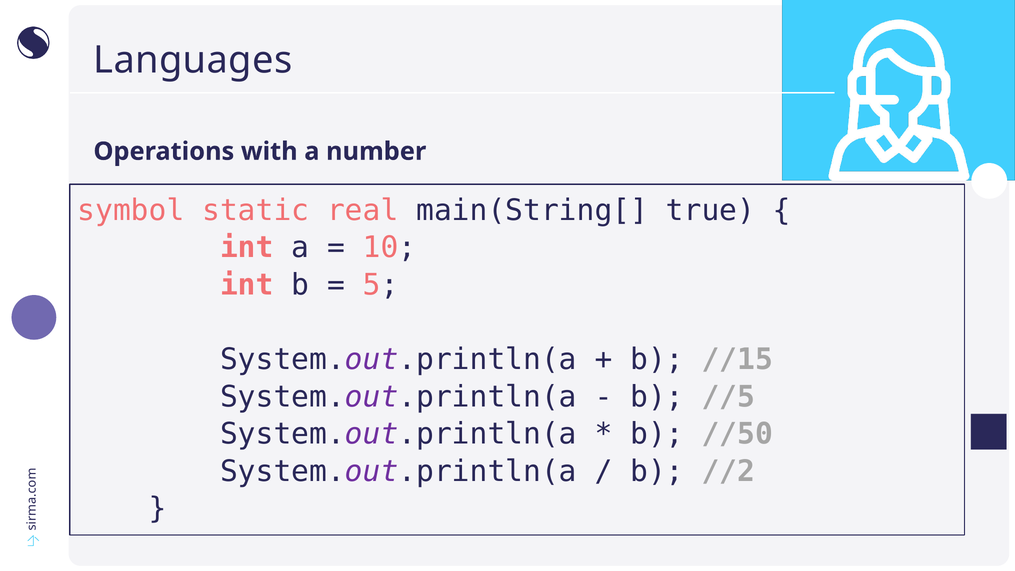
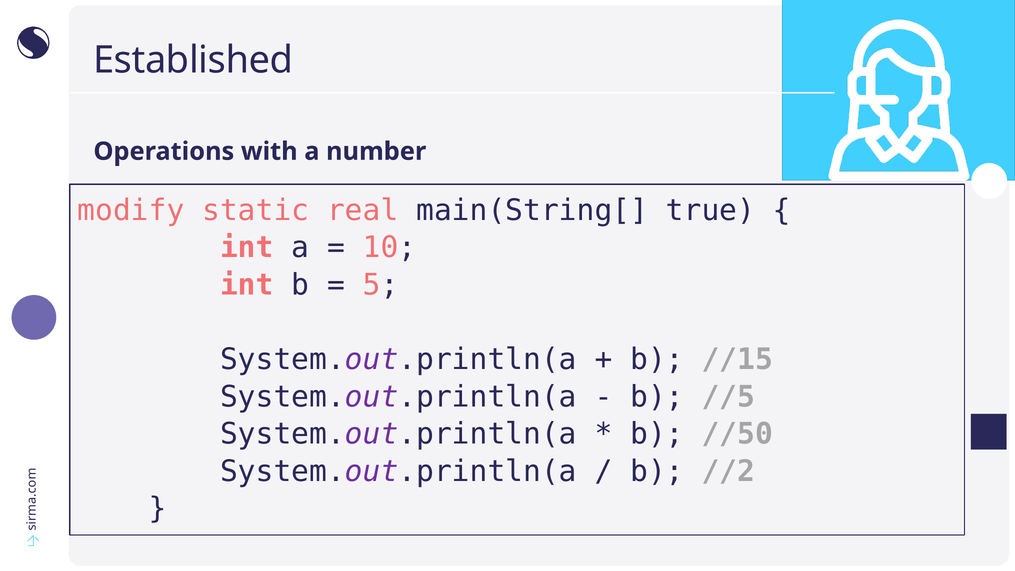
Languages: Languages -> Established
symbol: symbol -> modify
